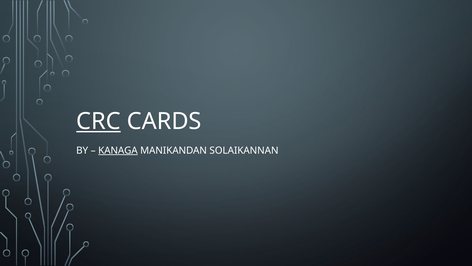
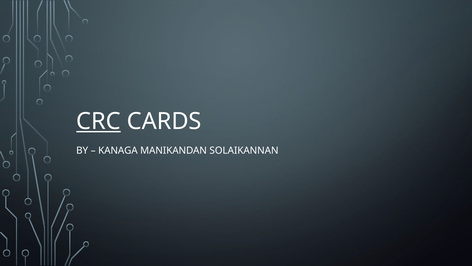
KANAGA underline: present -> none
